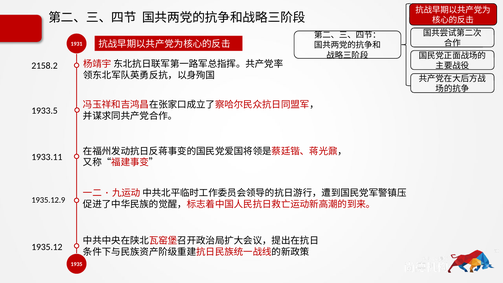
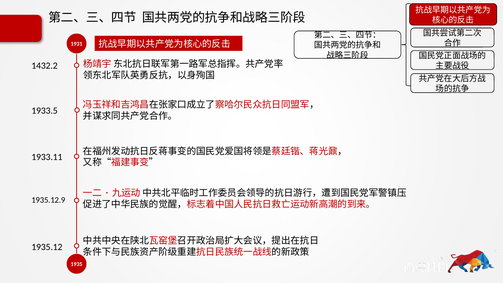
2158.2: 2158.2 -> 1432.2
